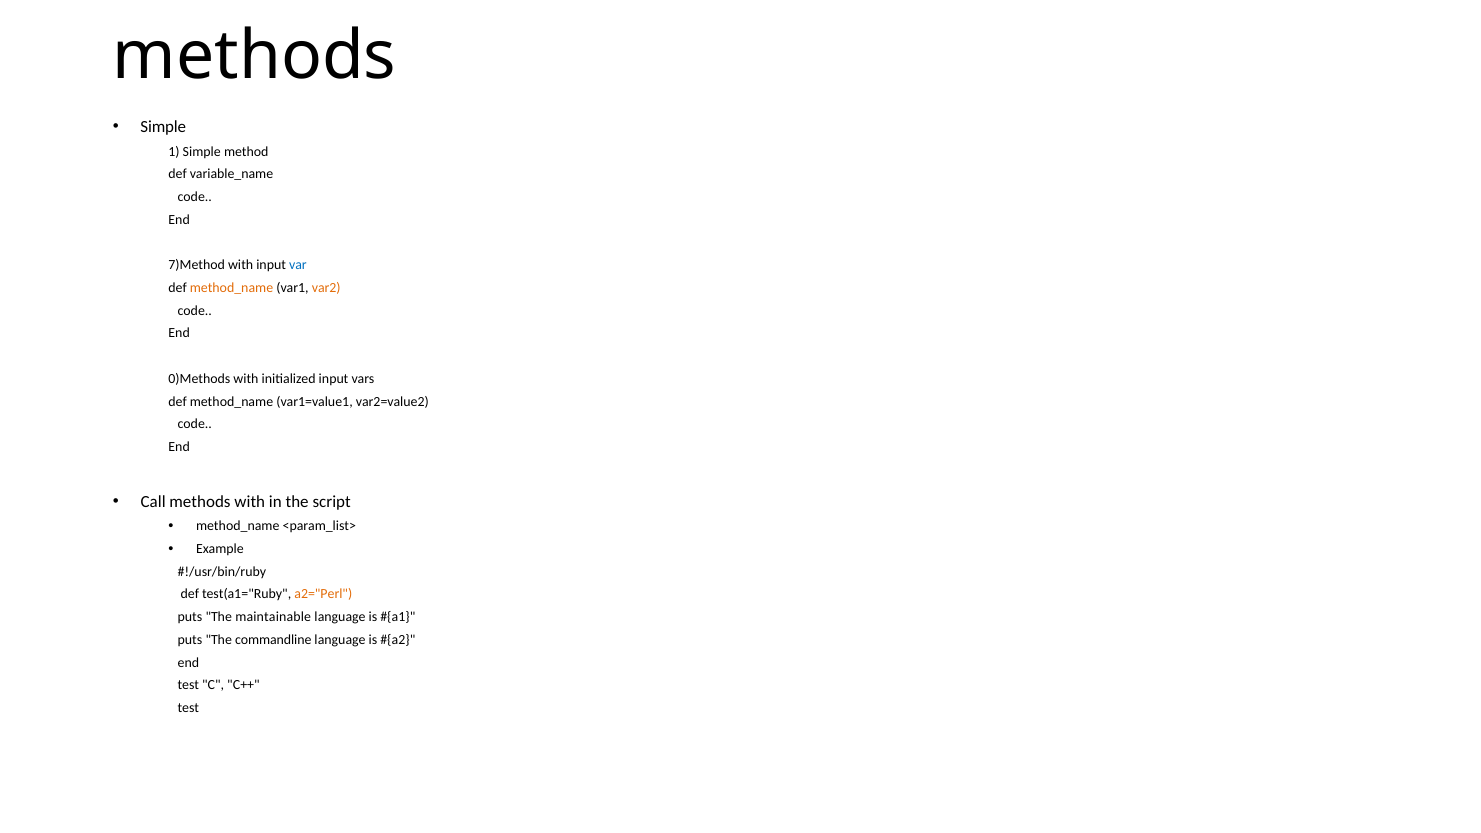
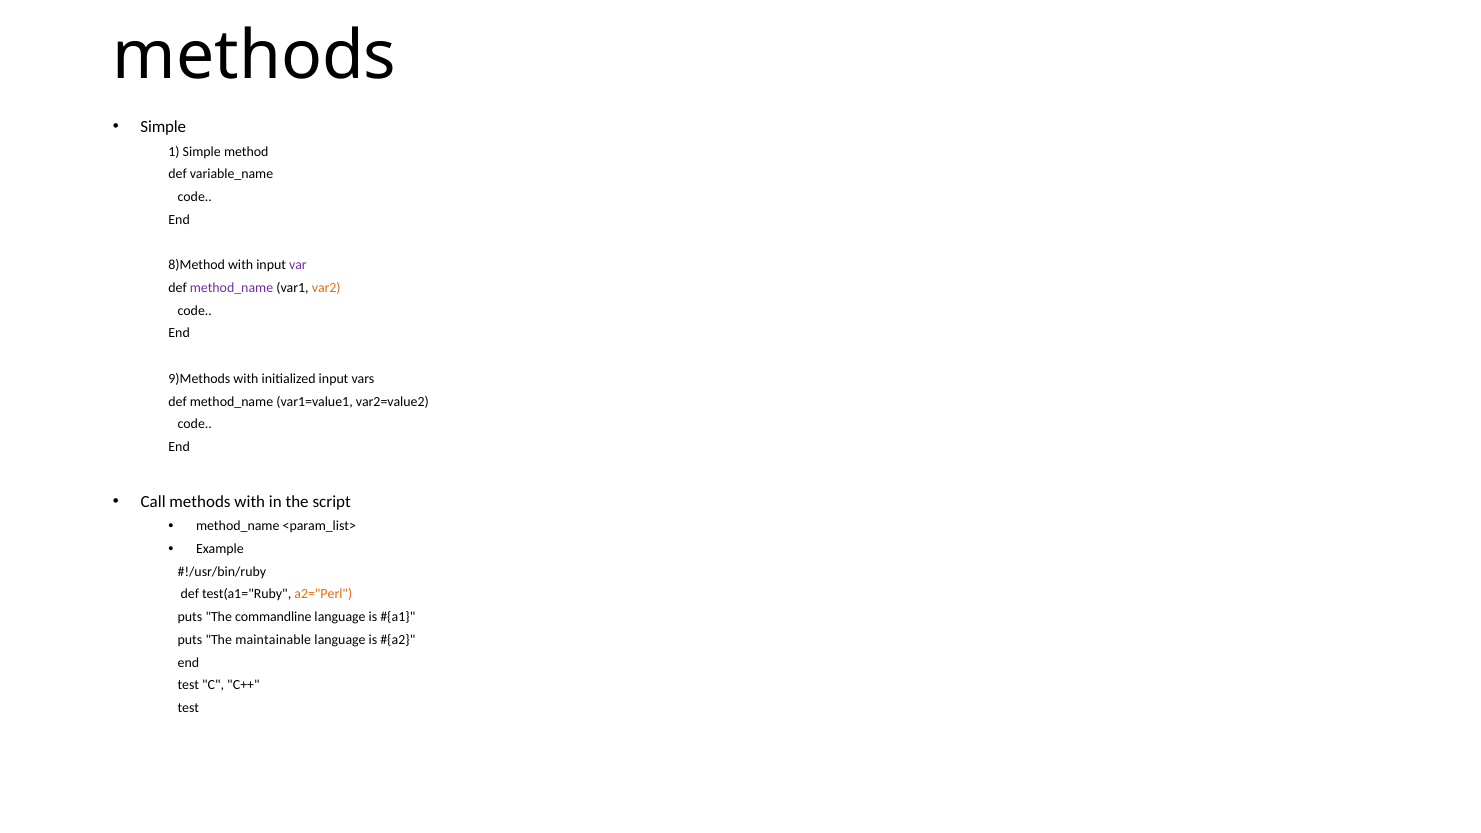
7)Method: 7)Method -> 8)Method
var colour: blue -> purple
method_name at (231, 288) colour: orange -> purple
0)Methods: 0)Methods -> 9)Methods
maintainable: maintainable -> commandline
commandline: commandline -> maintainable
